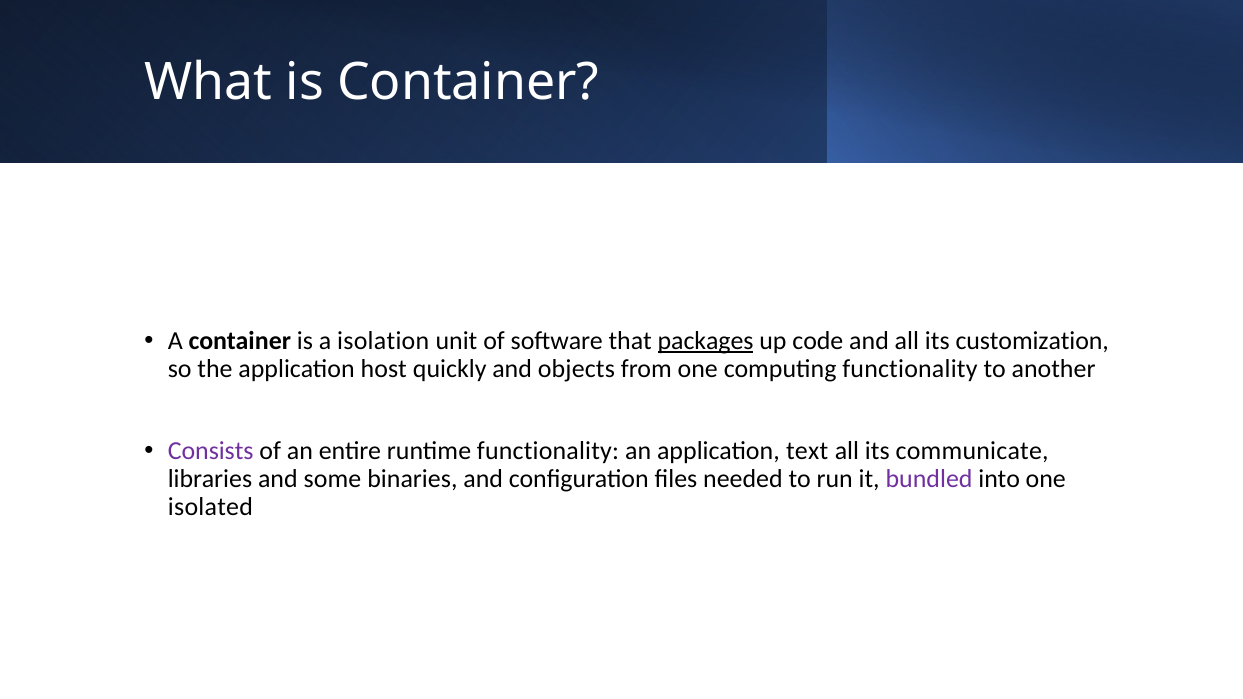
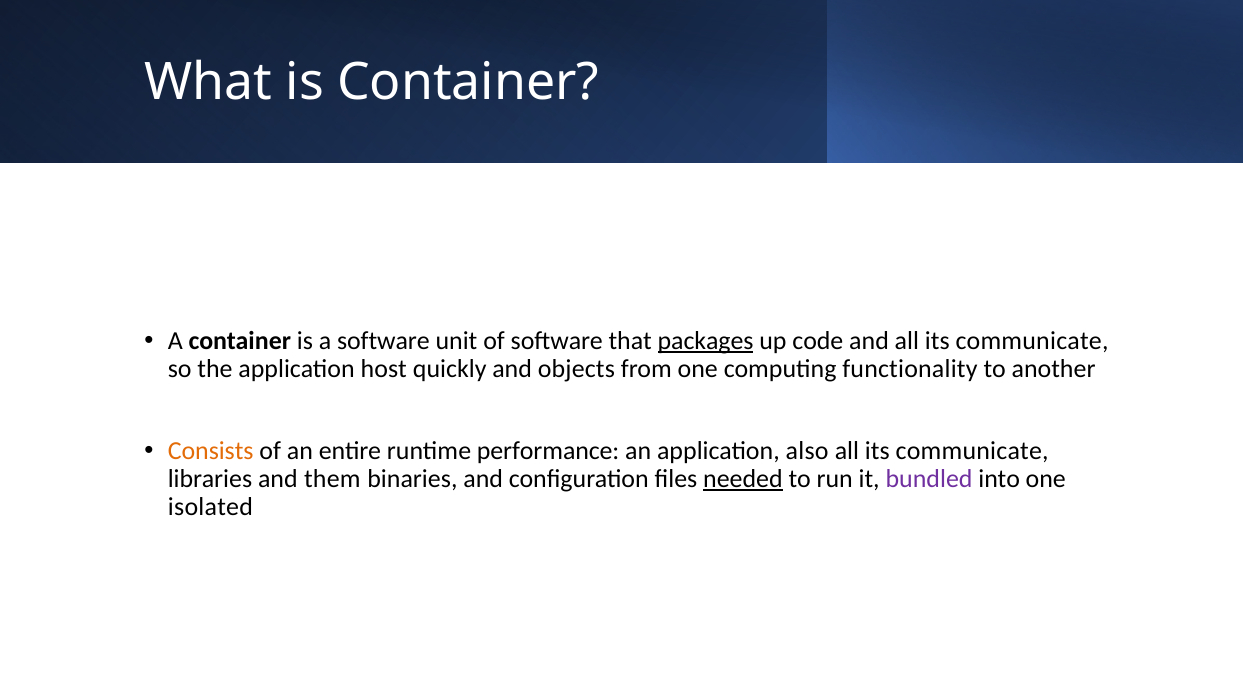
a isolation: isolation -> software
and all its customization: customization -> communicate
Consists colour: purple -> orange
runtime functionality: functionality -> performance
text: text -> also
some: some -> them
needed underline: none -> present
